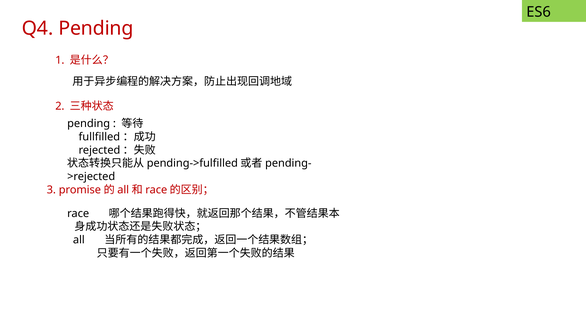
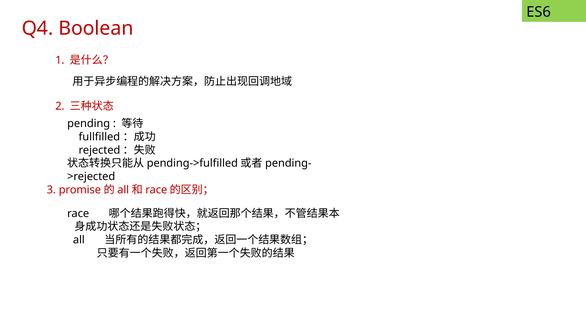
Q4 Pending: Pending -> Boolean
